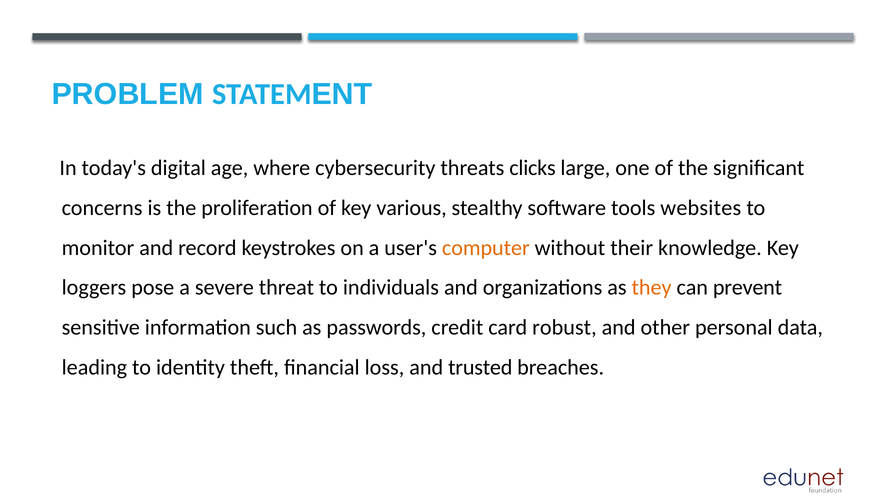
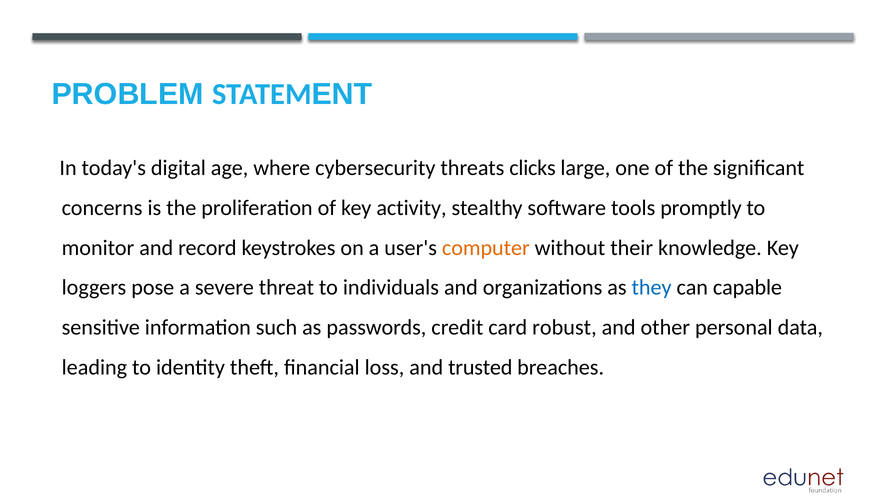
various: various -> activity
websites: websites -> promptly
they colour: orange -> blue
prevent: prevent -> capable
